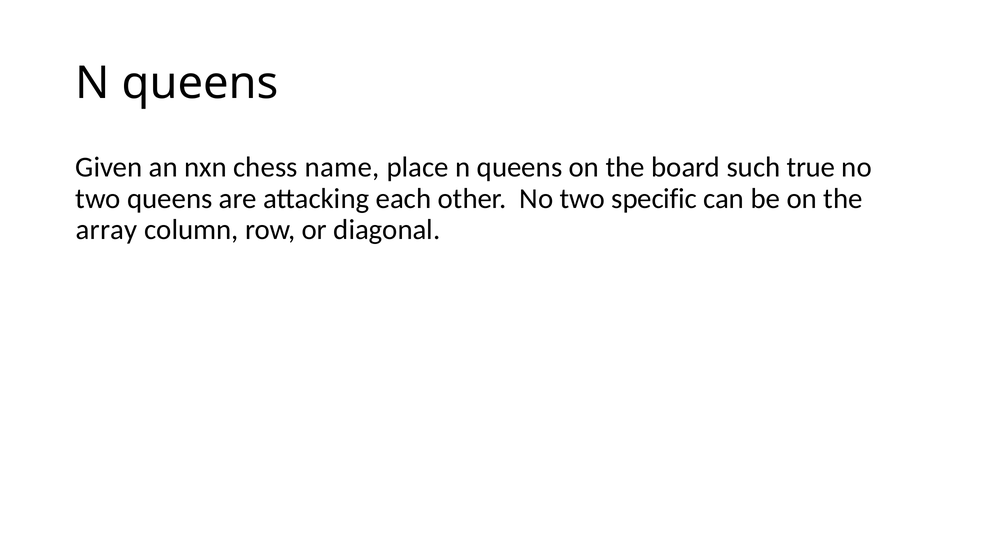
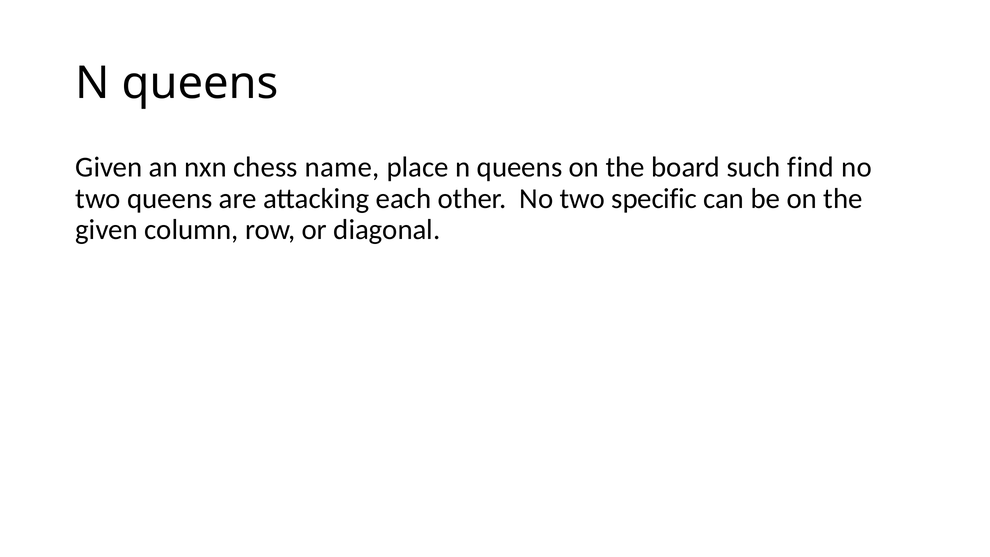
true: true -> find
array at (107, 230): array -> given
